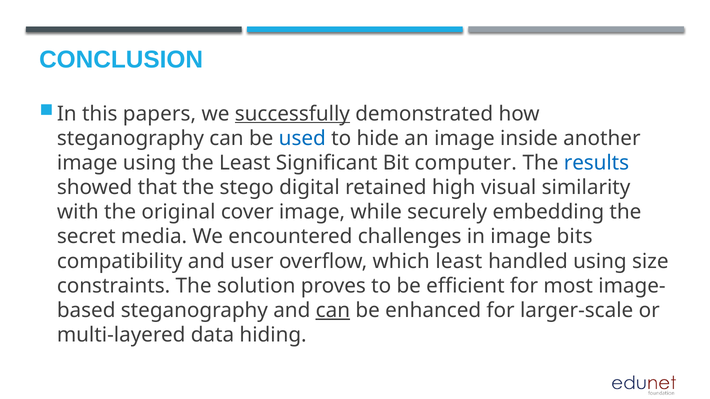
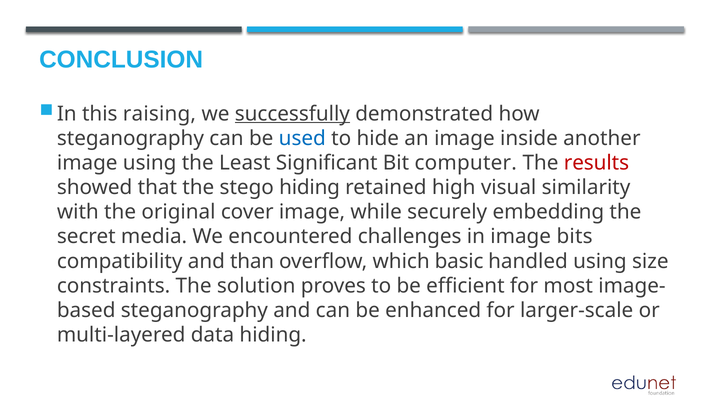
papers: papers -> raising
results colour: blue -> red
stego digital: digital -> hiding
user: user -> than
which least: least -> basic
can at (333, 311) underline: present -> none
